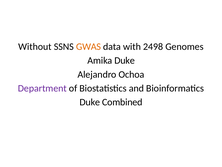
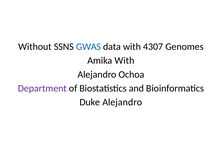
GWAS colour: orange -> blue
2498: 2498 -> 4307
Amika Duke: Duke -> With
Duke Combined: Combined -> Alejandro
